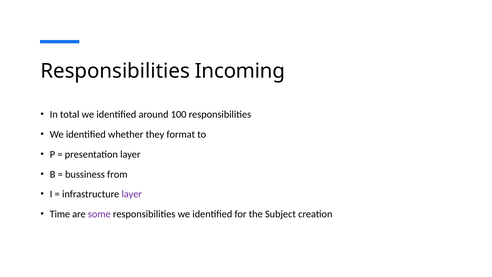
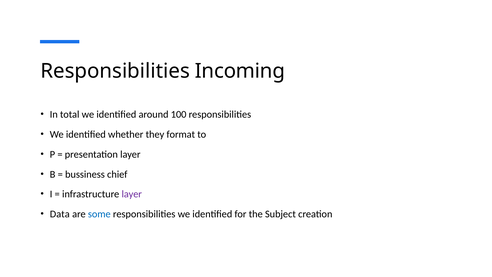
from: from -> chief
Time: Time -> Data
some colour: purple -> blue
